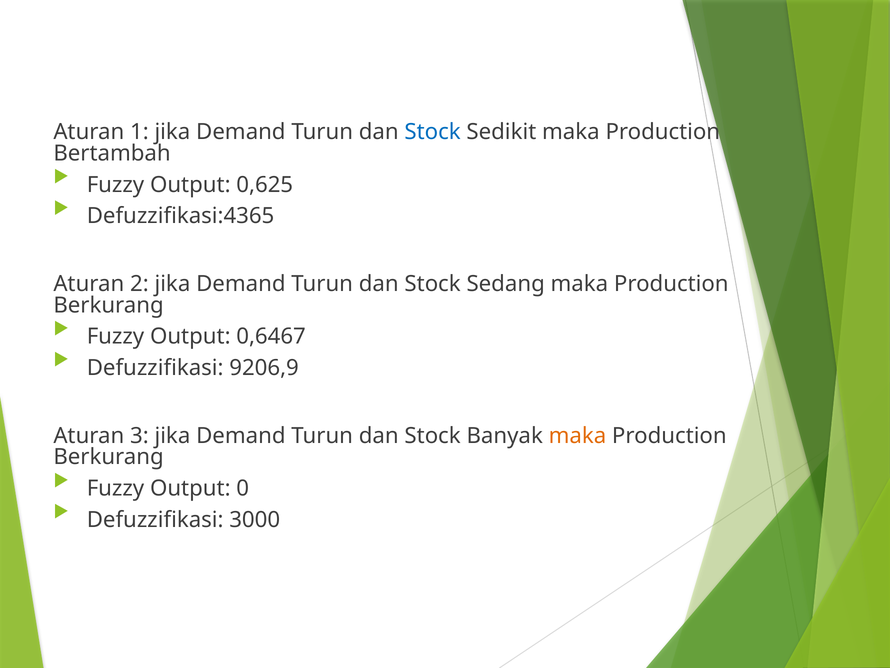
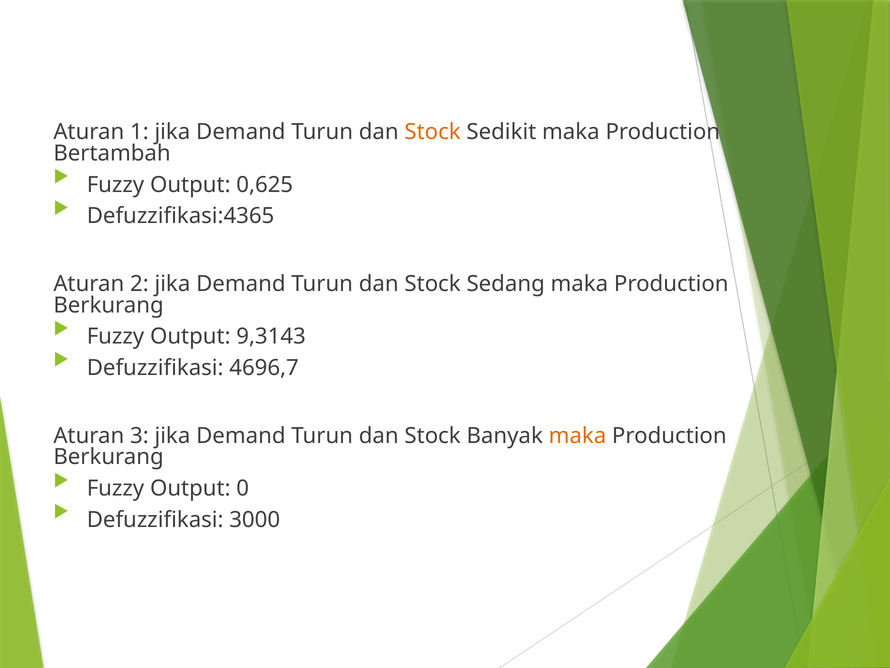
Stock at (433, 132) colour: blue -> orange
0,6467: 0,6467 -> 9,3143
9206,9: 9206,9 -> 4696,7
